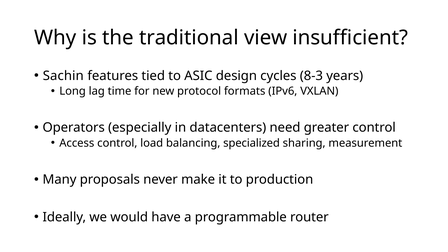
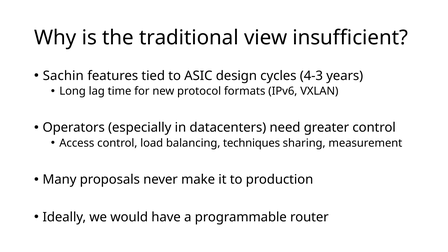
8-3: 8-3 -> 4-3
specialized: specialized -> techniques
